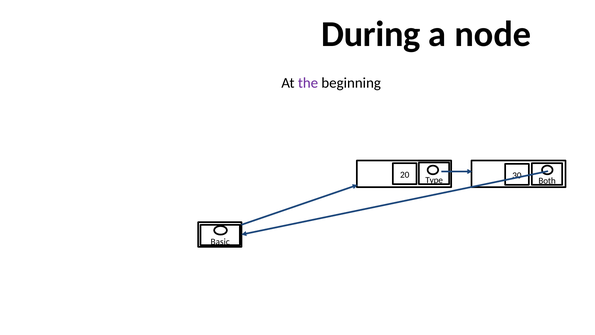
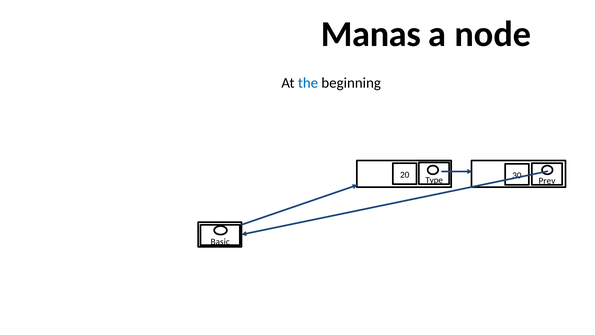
During: During -> Manas
the colour: purple -> blue
Both: Both -> Prev
